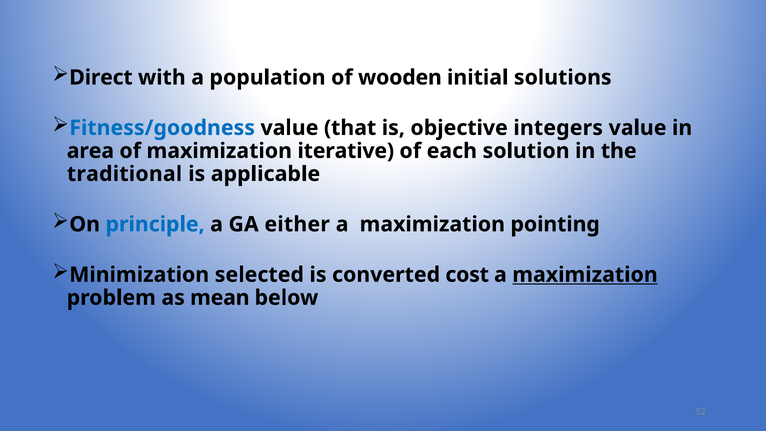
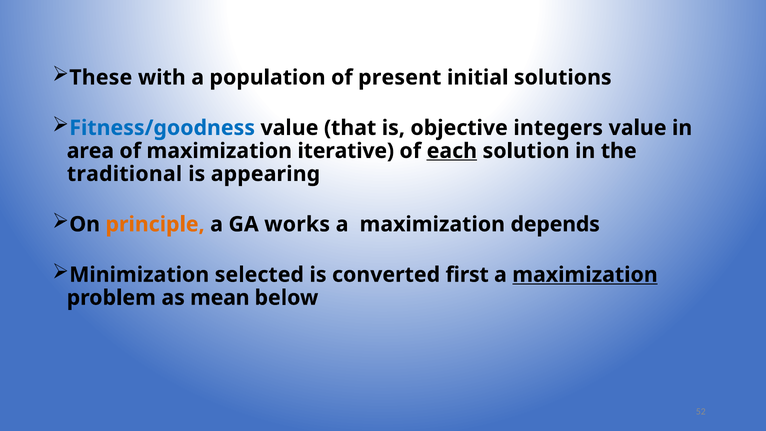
Direct: Direct -> These
wooden: wooden -> present
each underline: none -> present
applicable: applicable -> appearing
principle colour: blue -> orange
either: either -> works
pointing: pointing -> depends
cost: cost -> first
